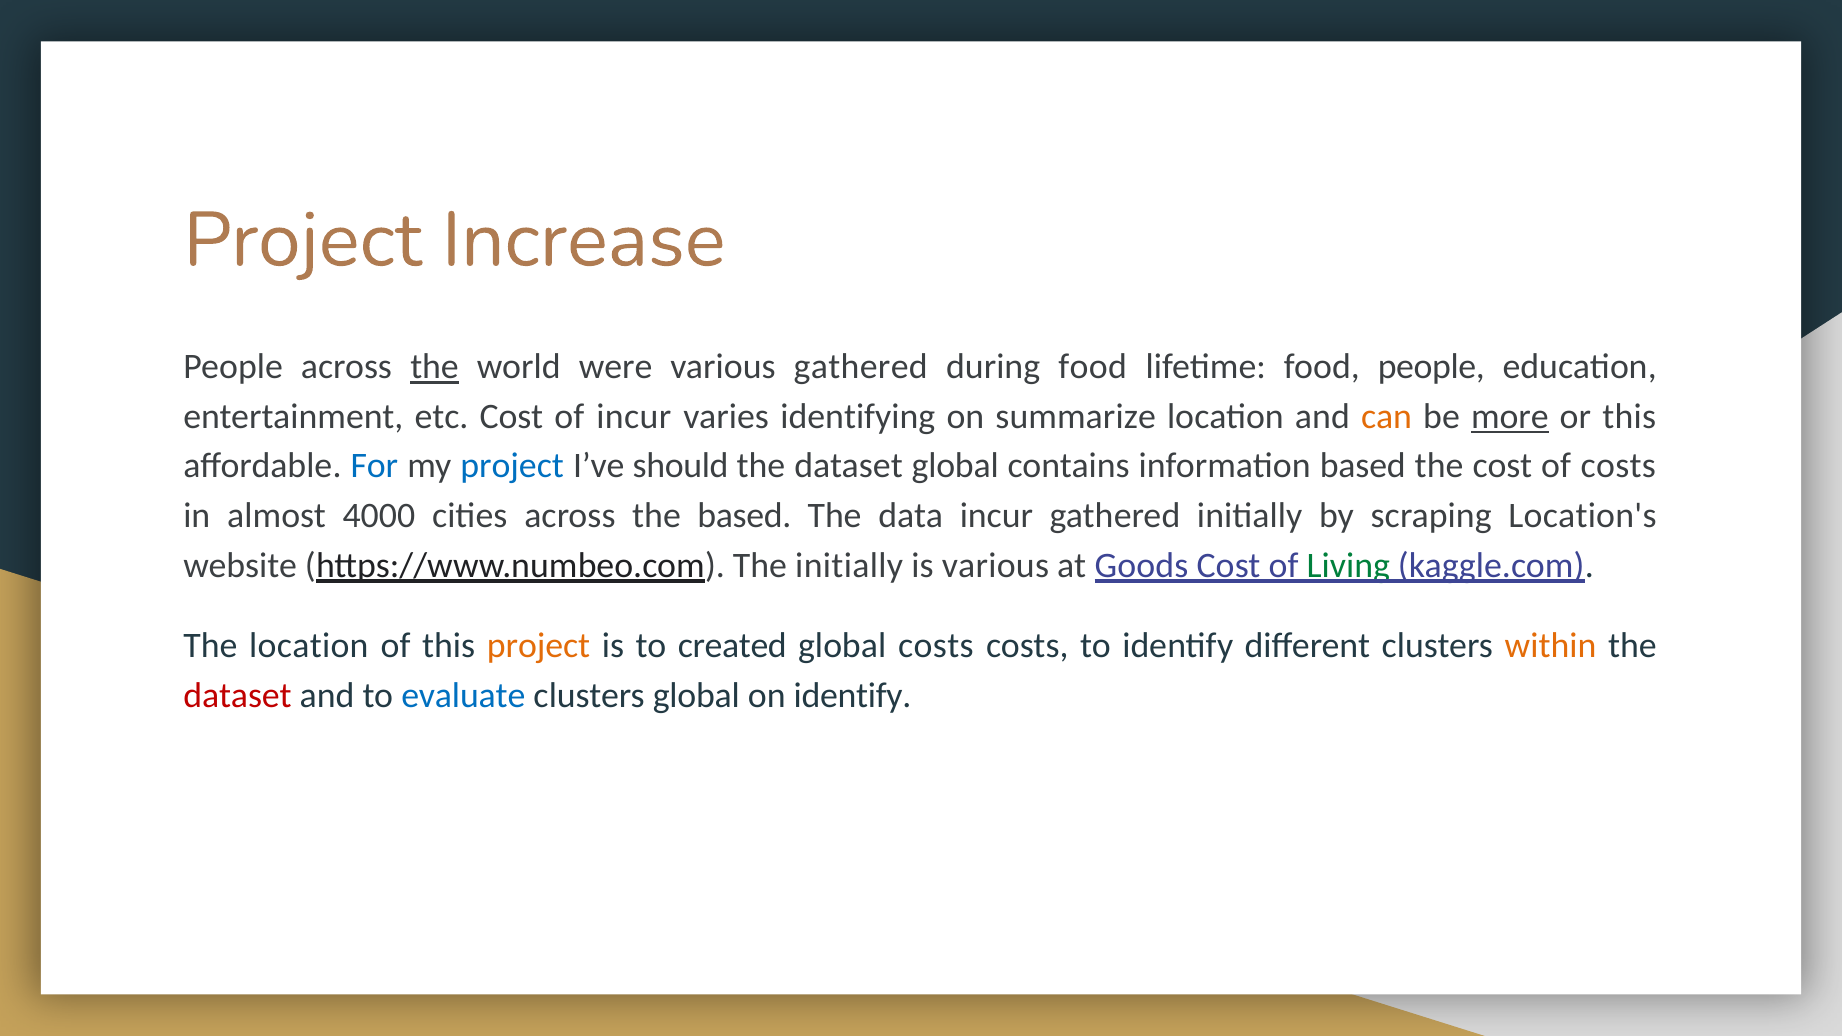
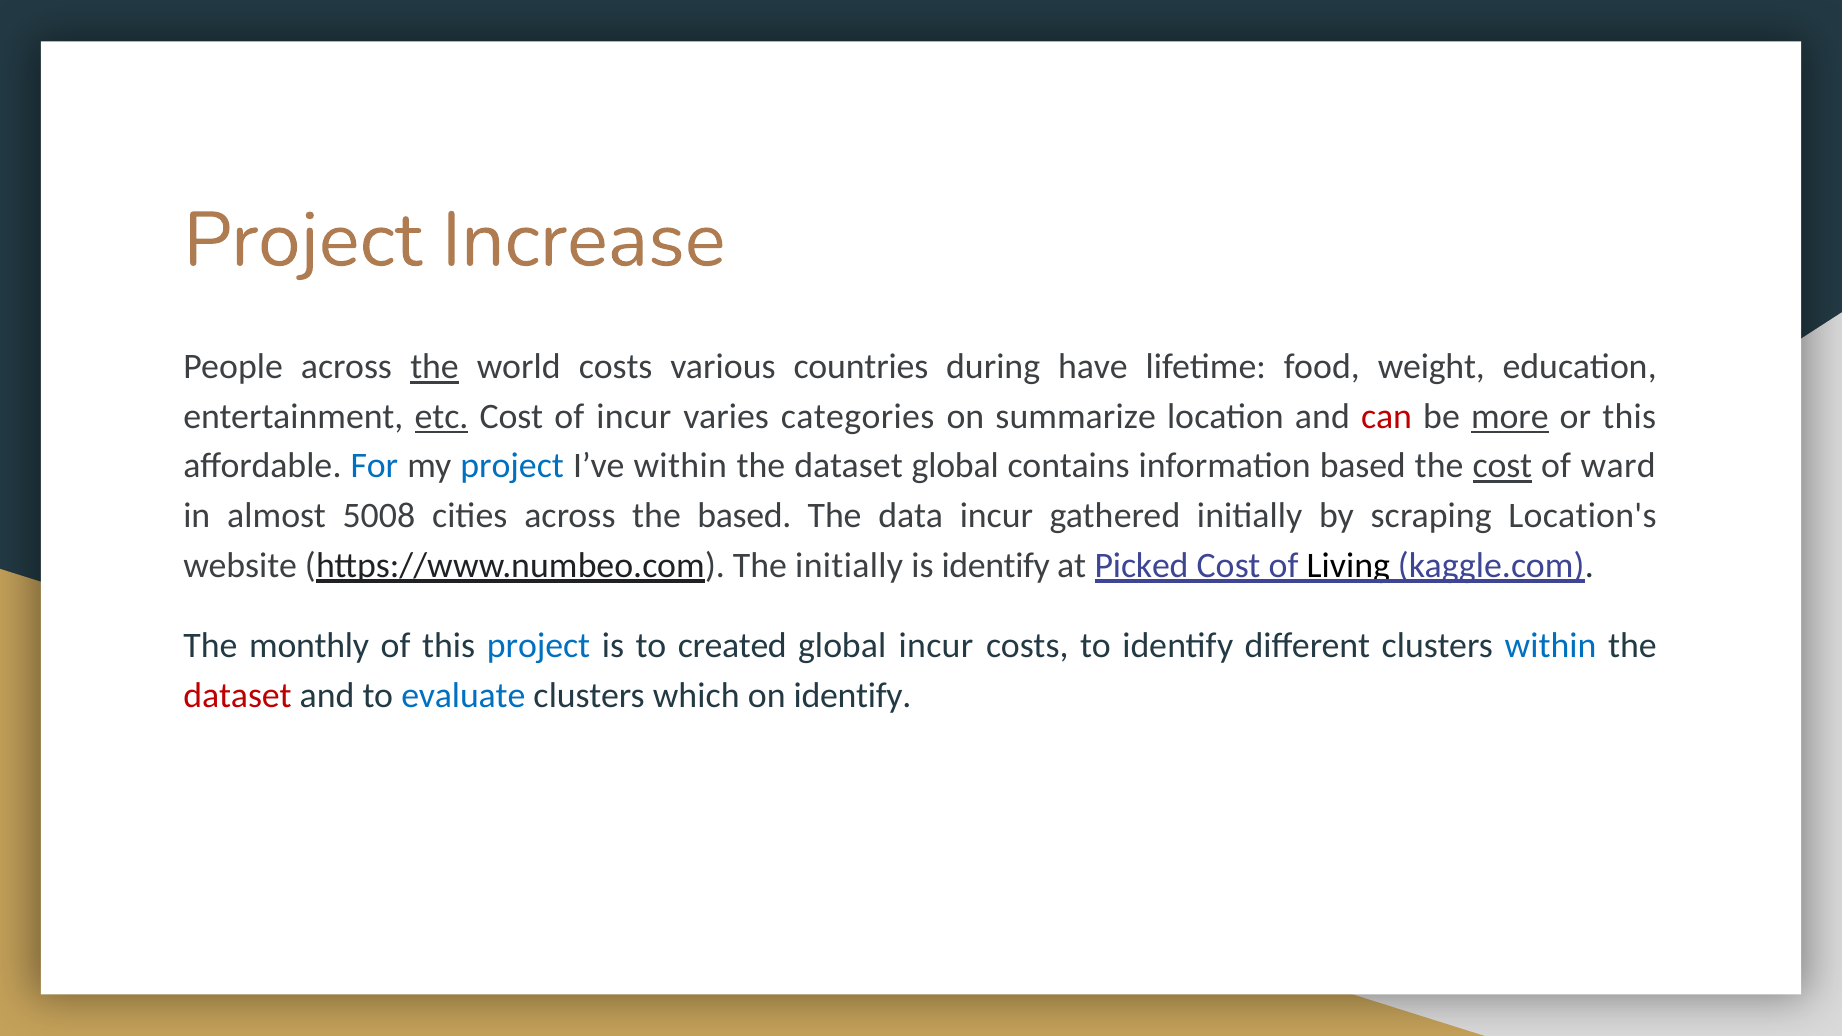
world were: were -> costs
various gathered: gathered -> countries
during food: food -> have
food people: people -> weight
etc underline: none -> present
identifying: identifying -> categories
can colour: orange -> red
I’ve should: should -> within
cost at (1502, 466) underline: none -> present
of costs: costs -> ward
4000: 4000 -> 5008
is various: various -> identify
Goods: Goods -> Picked
Living colour: green -> black
The location: location -> monthly
project at (539, 646) colour: orange -> blue
global costs: costs -> incur
within at (1551, 646) colour: orange -> blue
clusters global: global -> which
